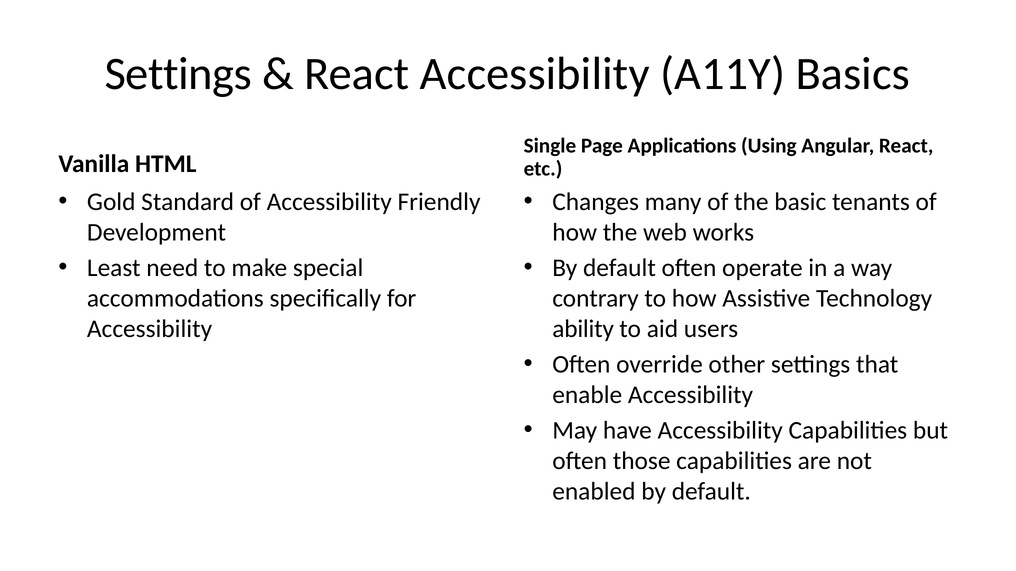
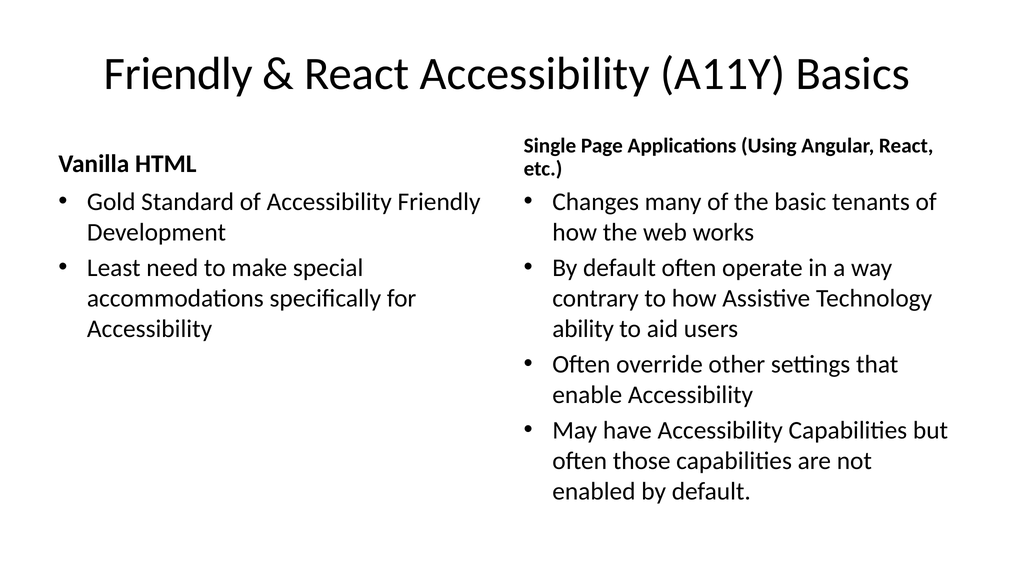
Settings at (178, 74): Settings -> Friendly
